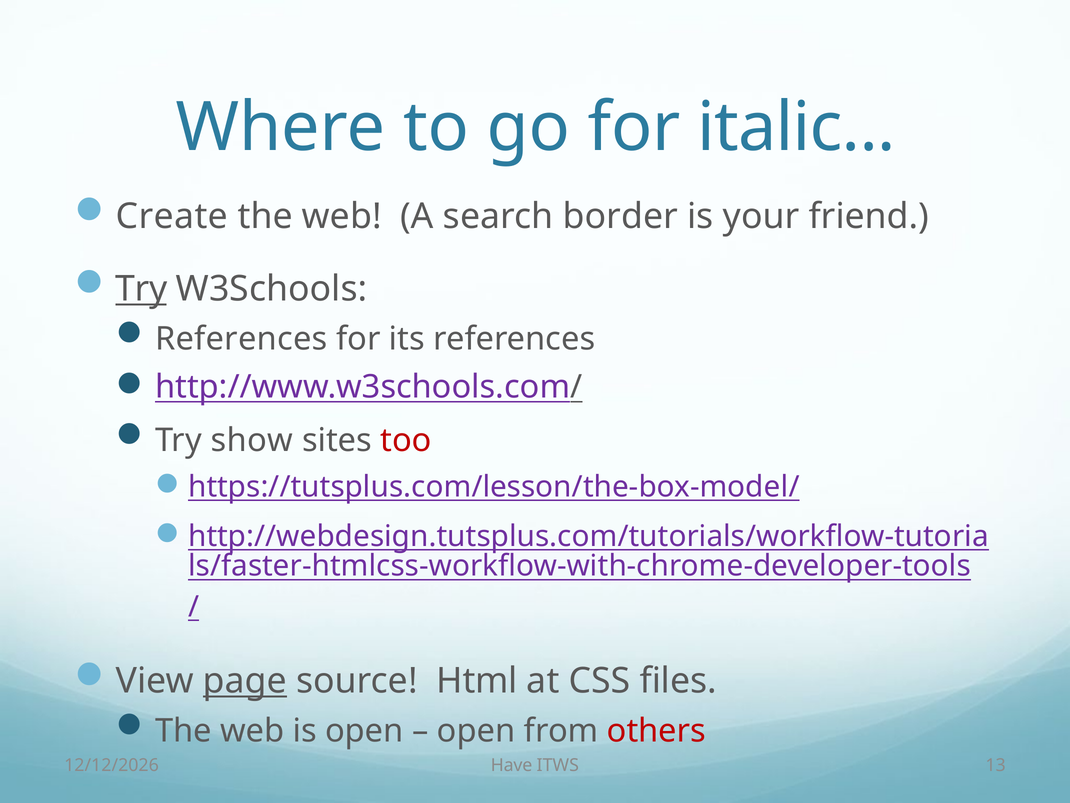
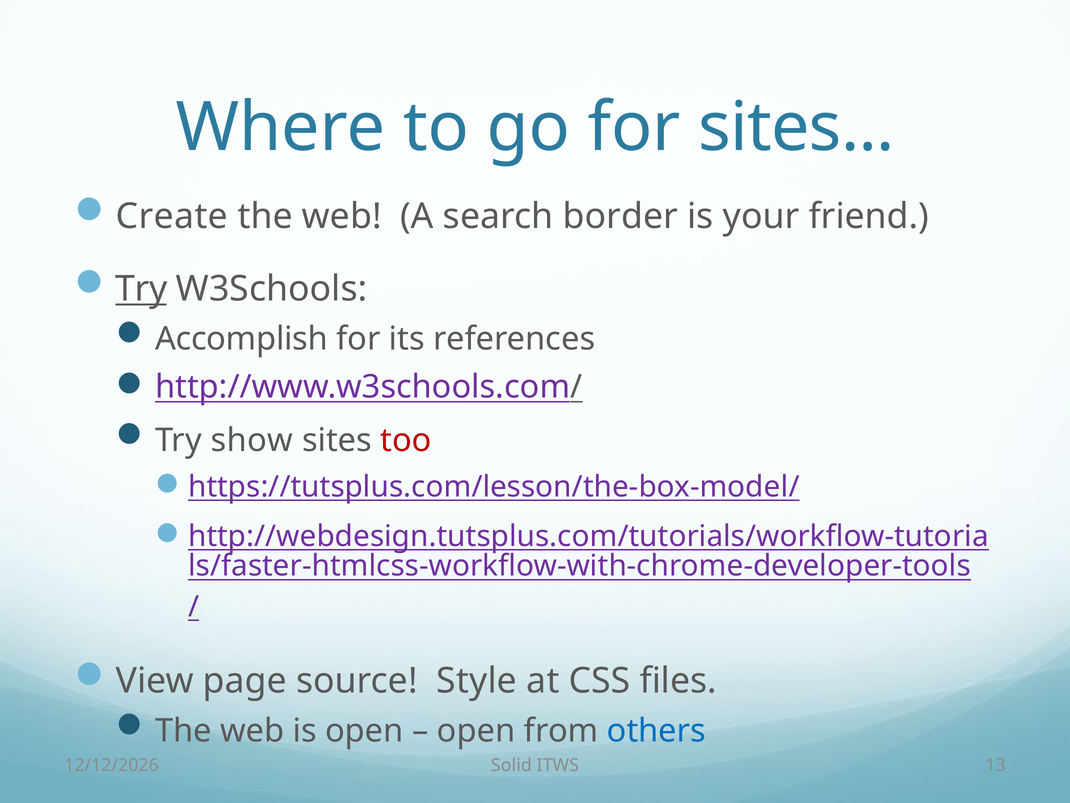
for italic: italic -> sites
References at (241, 339): References -> Accomplish
page underline: present -> none
Html: Html -> Style
others colour: red -> blue
Have: Have -> Solid
